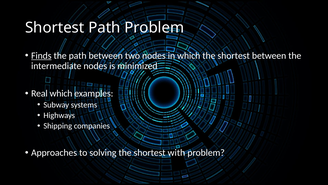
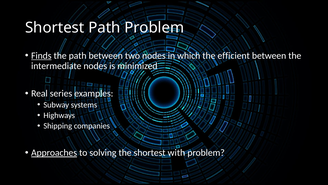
which the shortest: shortest -> efficient
Real which: which -> series
Approaches underline: none -> present
